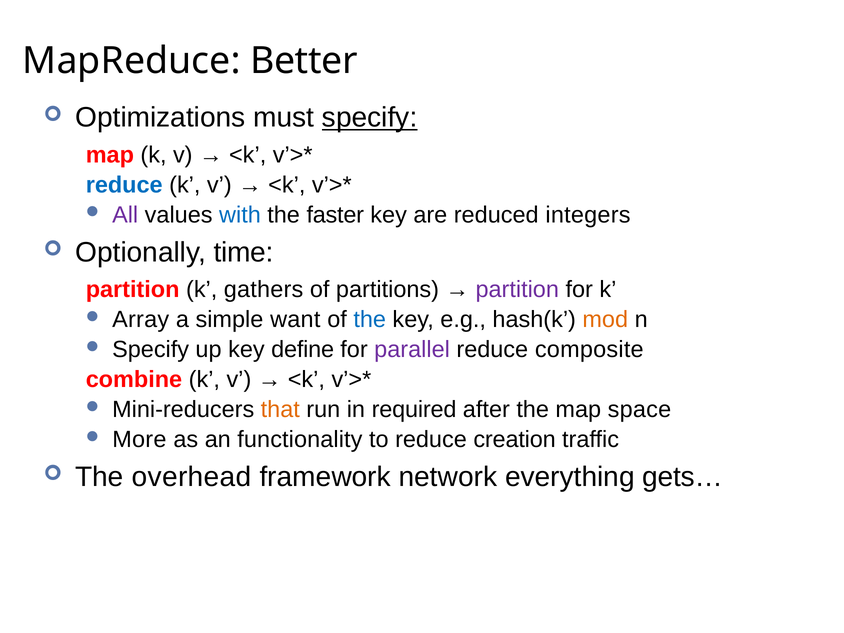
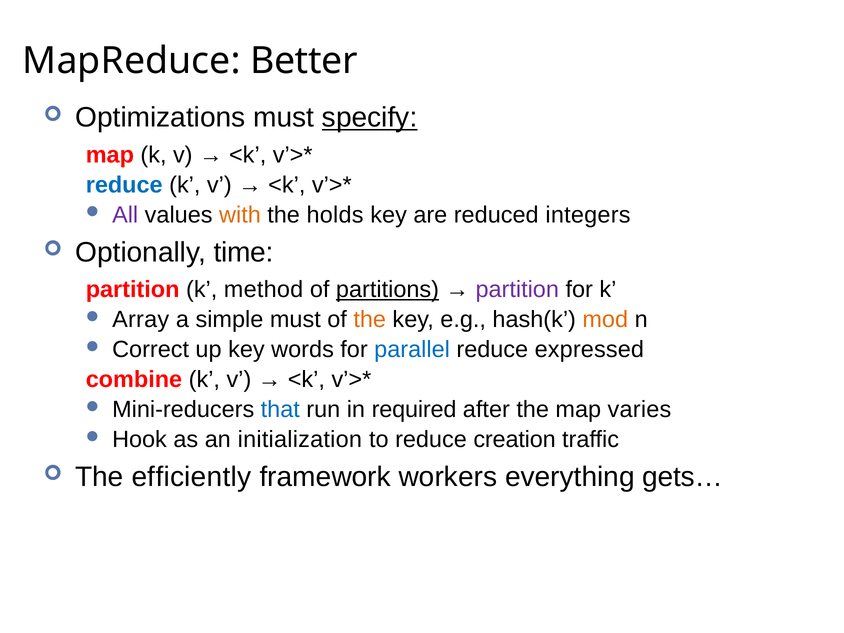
with colour: blue -> orange
faster: faster -> holds
gathers: gathers -> method
partitions underline: none -> present
simple want: want -> must
the at (370, 320) colour: blue -> orange
Specify at (151, 350): Specify -> Correct
define: define -> words
parallel colour: purple -> blue
composite: composite -> expressed
that colour: orange -> blue
space: space -> varies
More: More -> Hook
functionality: functionality -> initialization
overhead: overhead -> efficiently
network: network -> workers
